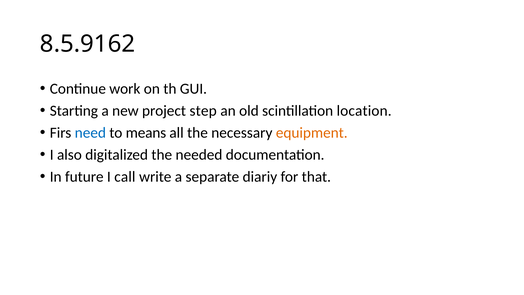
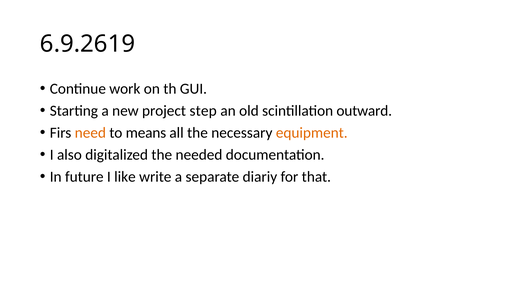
8.5.9162: 8.5.9162 -> 6.9.2619
location: location -> outward
need colour: blue -> orange
call: call -> like
